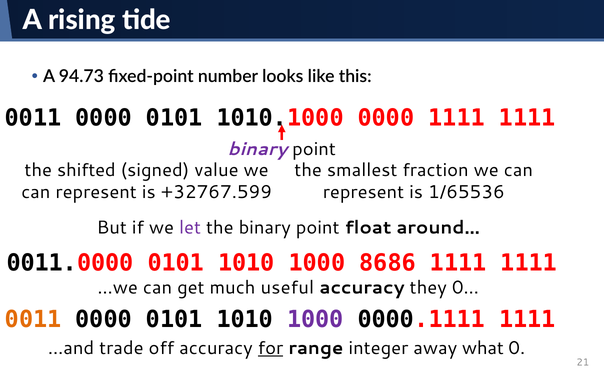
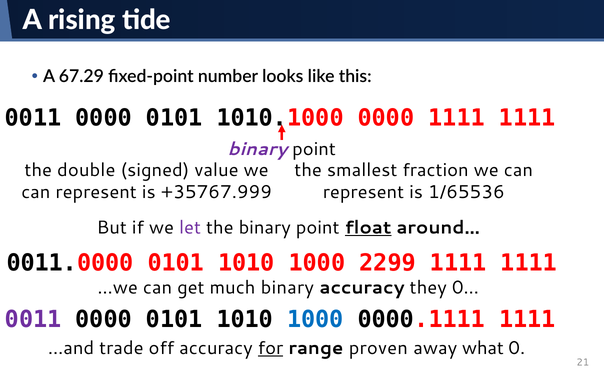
94.73: 94.73 -> 67.29
shifted: shifted -> double
+32767.599: +32767.599 -> +35767.999
float underline: none -> present
8686: 8686 -> 2299
much useful: useful -> binary
0011 at (33, 319) colour: orange -> purple
1000 at (315, 319) colour: purple -> blue
integer: integer -> proven
